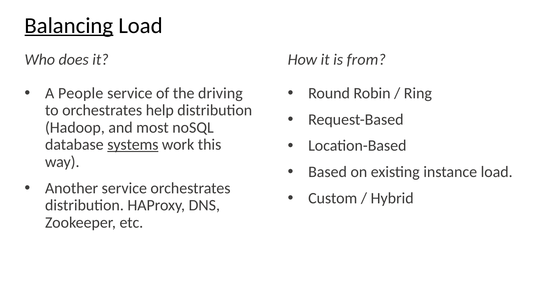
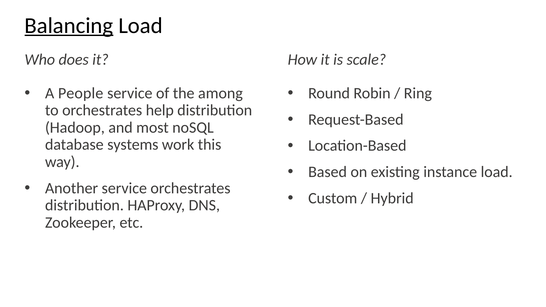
from: from -> scale
driving: driving -> among
systems underline: present -> none
